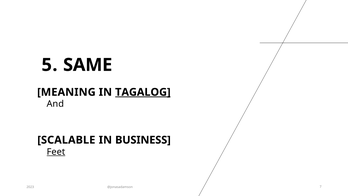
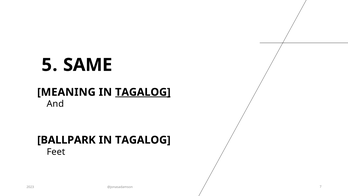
SCALABLE: SCALABLE -> BALLPARK
BUSINESS at (143, 140): BUSINESS -> TAGALOG
Feet underline: present -> none
